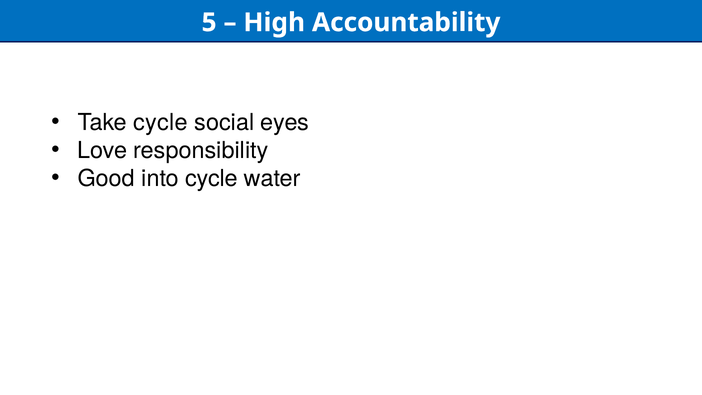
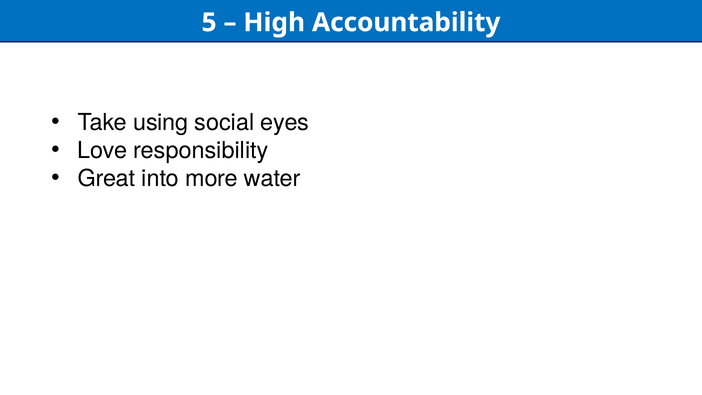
Take cycle: cycle -> using
Good: Good -> Great
into cycle: cycle -> more
